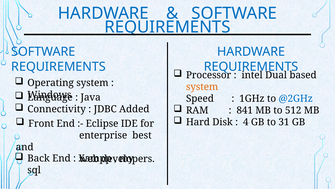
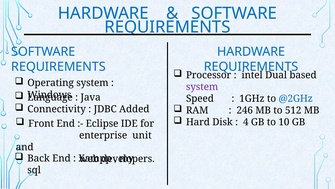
system at (202, 87) colour: orange -> purple
841: 841 -> 246
31: 31 -> 10
best: best -> unit
